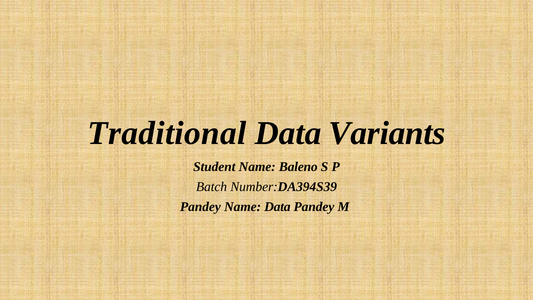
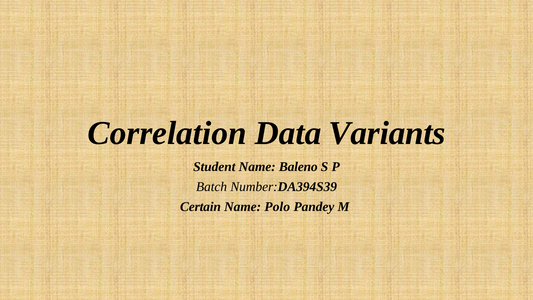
Traditional: Traditional -> Correlation
Pandey at (200, 206): Pandey -> Certain
Name Data: Data -> Polo
